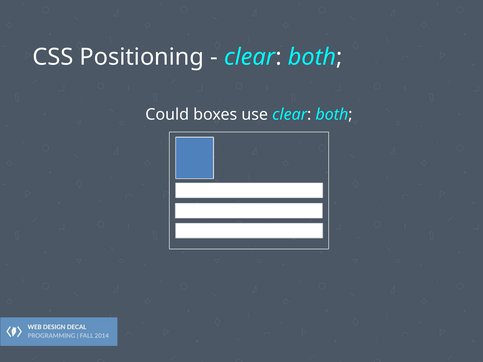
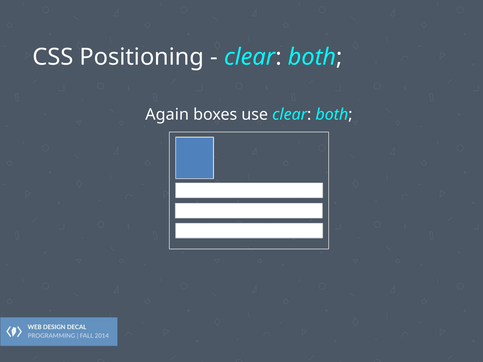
Could: Could -> Again
